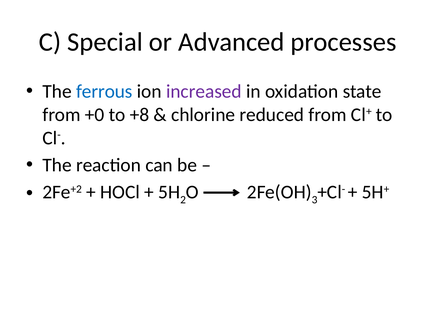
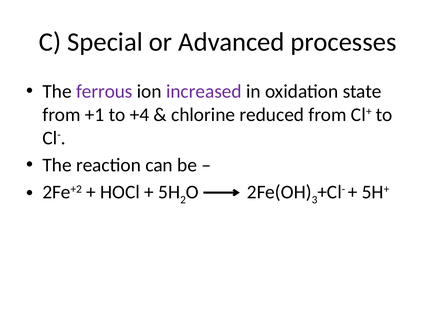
ferrous colour: blue -> purple
+0: +0 -> +1
+8: +8 -> +4
